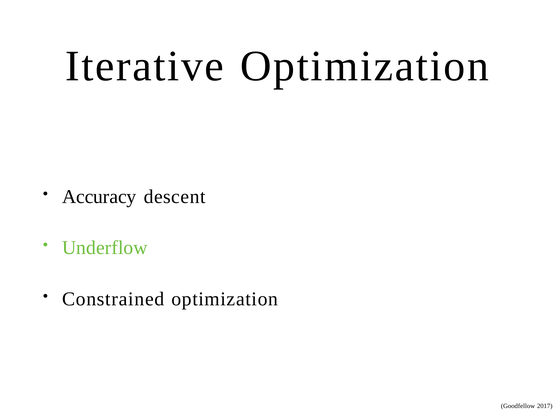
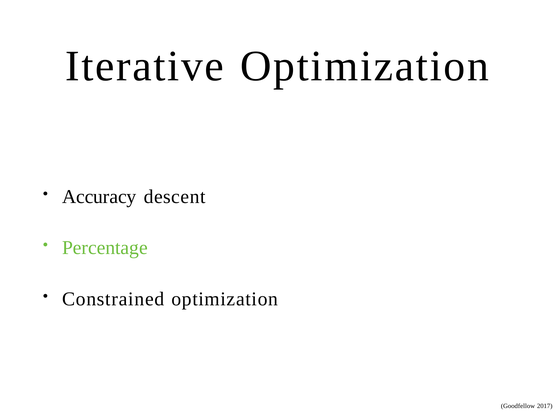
Underflow: Underflow -> Percentage
